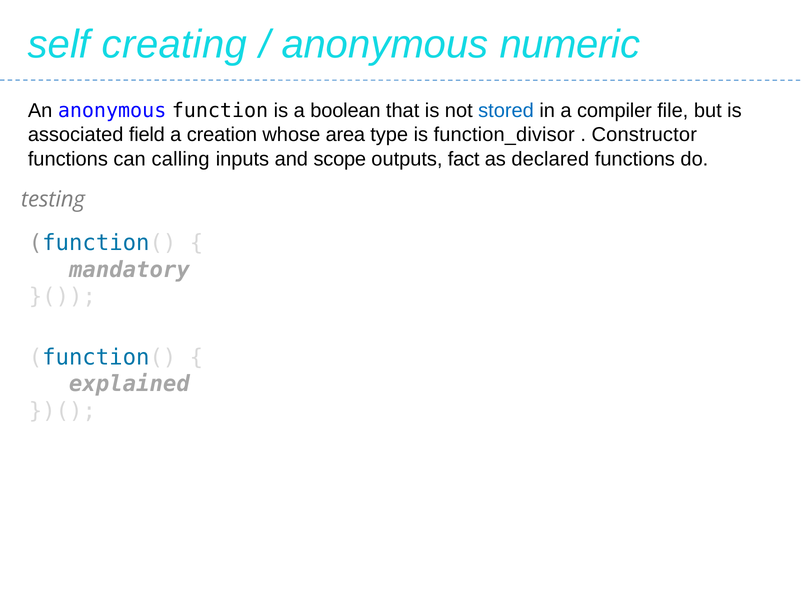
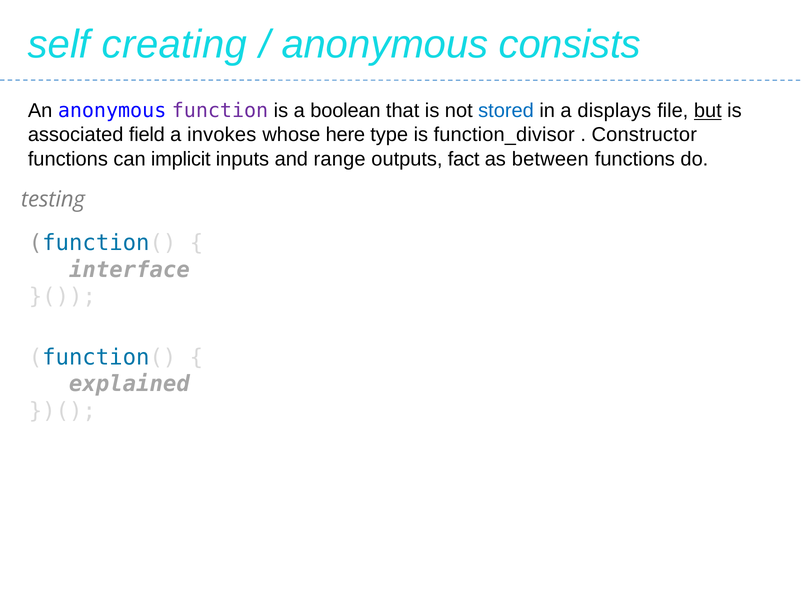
numeric: numeric -> consists
function colour: black -> purple
compiler: compiler -> displays
but underline: none -> present
creation: creation -> invokes
area: area -> here
calling: calling -> implicit
scope: scope -> range
declared: declared -> between
mandatory: mandatory -> interface
